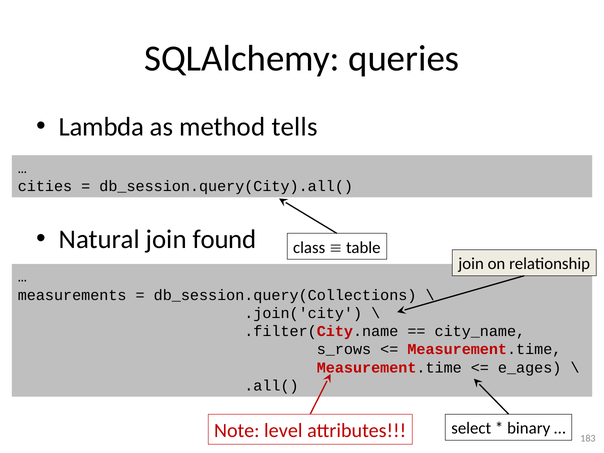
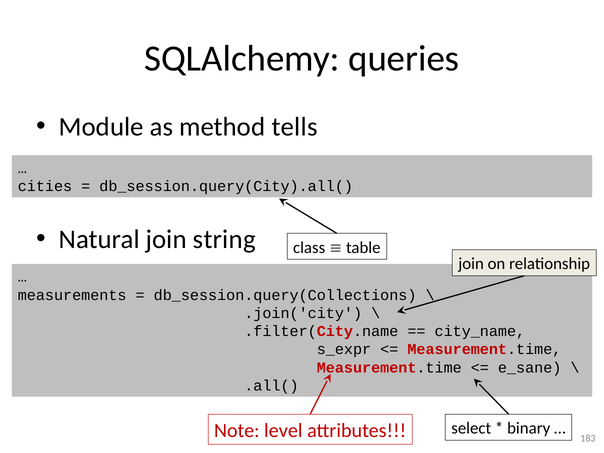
Lambda: Lambda -> Module
found: found -> string
s_rows: s_rows -> s_expr
e_ages: e_ages -> e_sane
